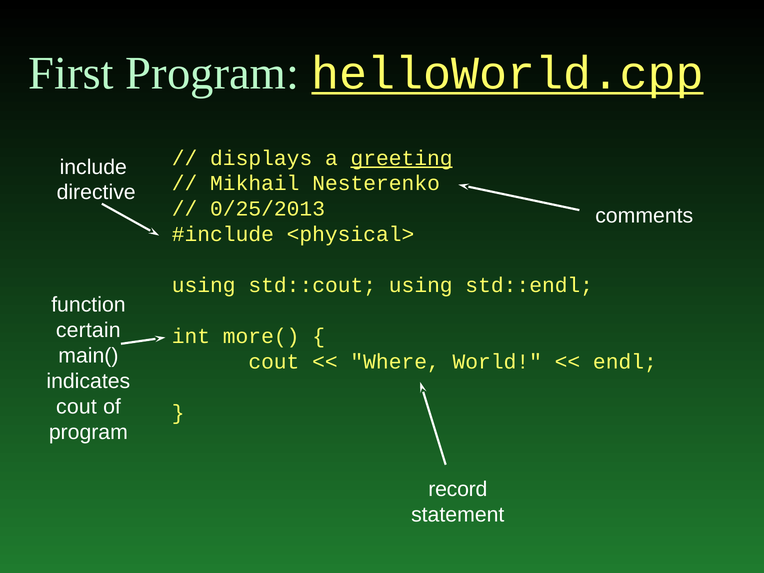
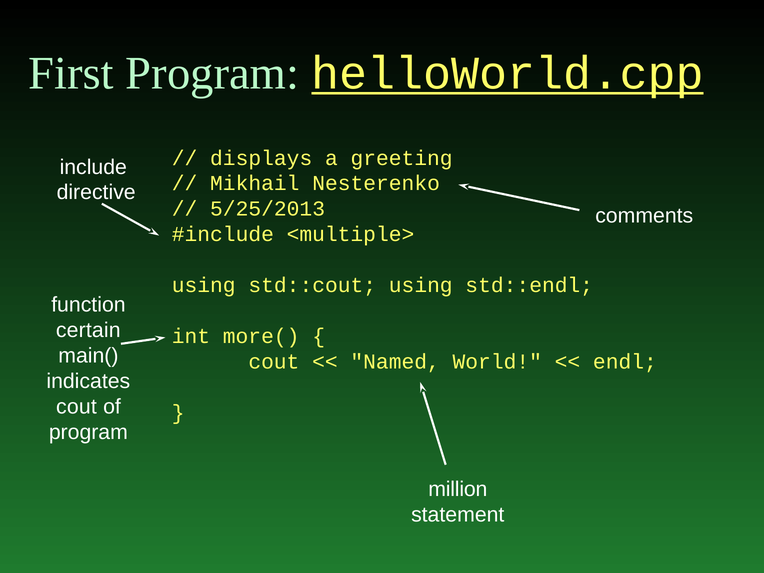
greeting underline: present -> none
0/25/2013: 0/25/2013 -> 5/25/2013
<physical>: <physical> -> <multiple>
Where: Where -> Named
record: record -> million
